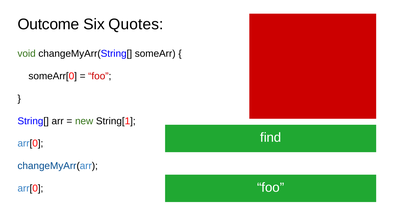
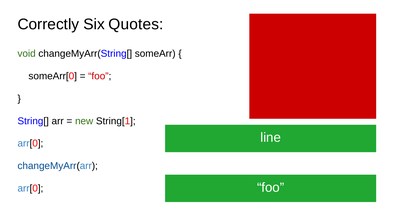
Outcome: Outcome -> Correctly
find: find -> line
